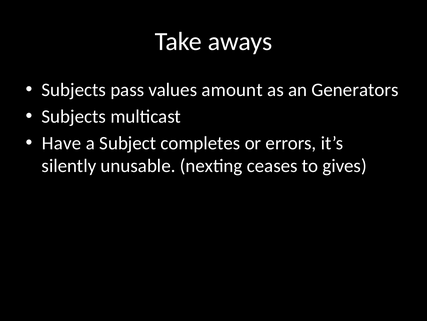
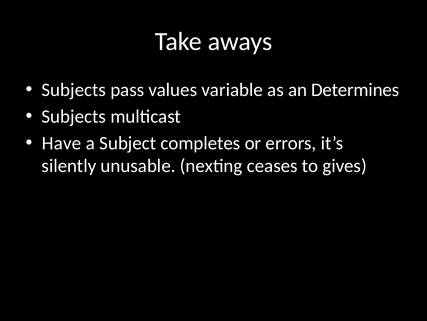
amount: amount -> variable
Generators: Generators -> Determines
